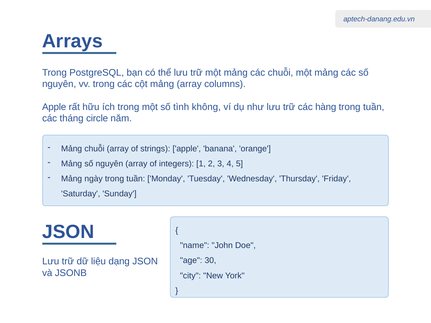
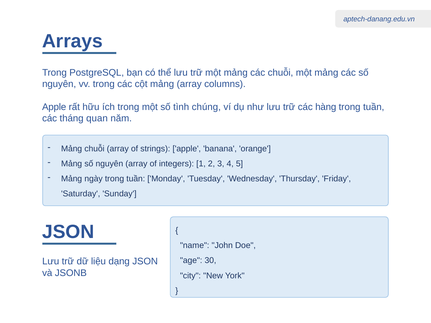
không: không -> chúng
circle: circle -> quan
